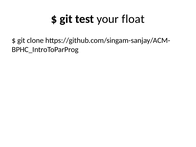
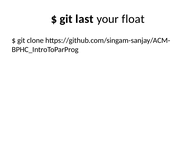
test: test -> last
